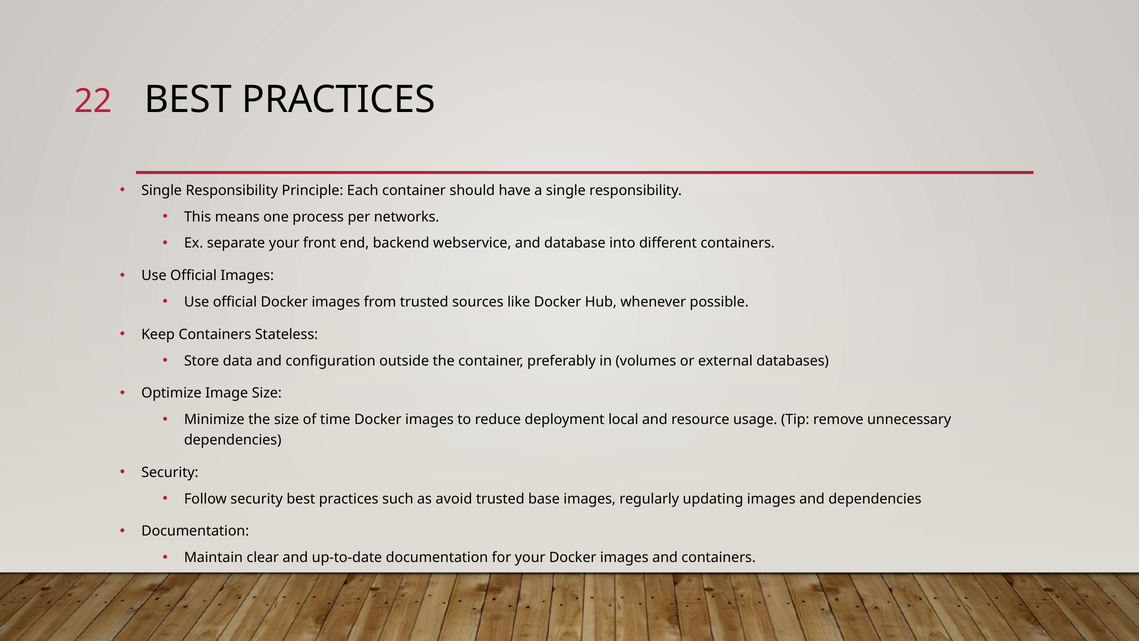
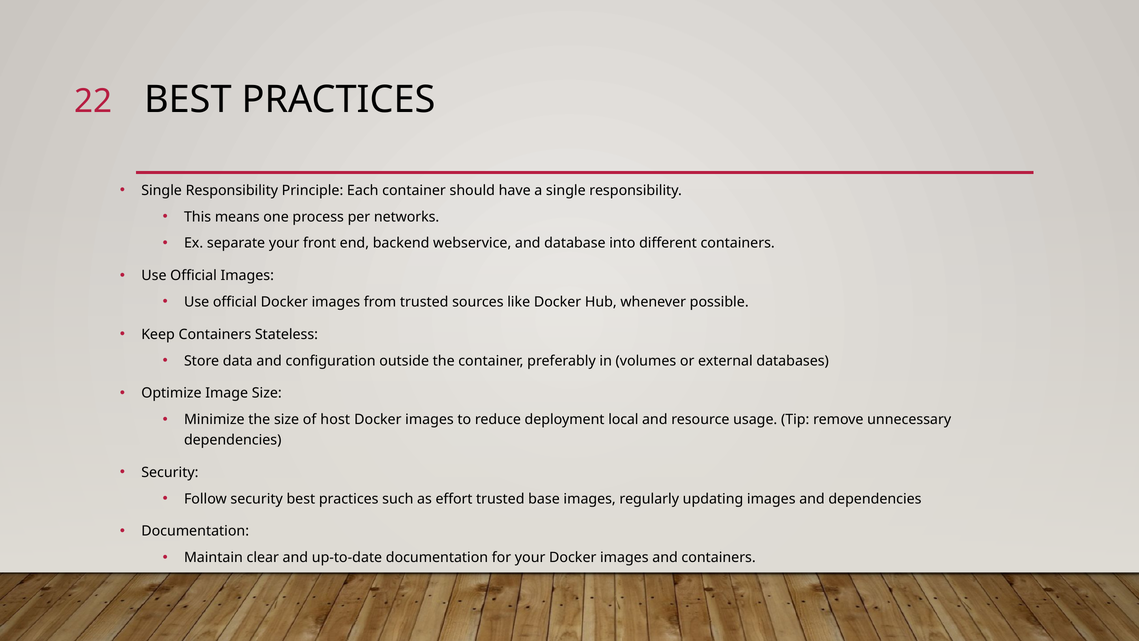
time: time -> host
avoid: avoid -> effort
